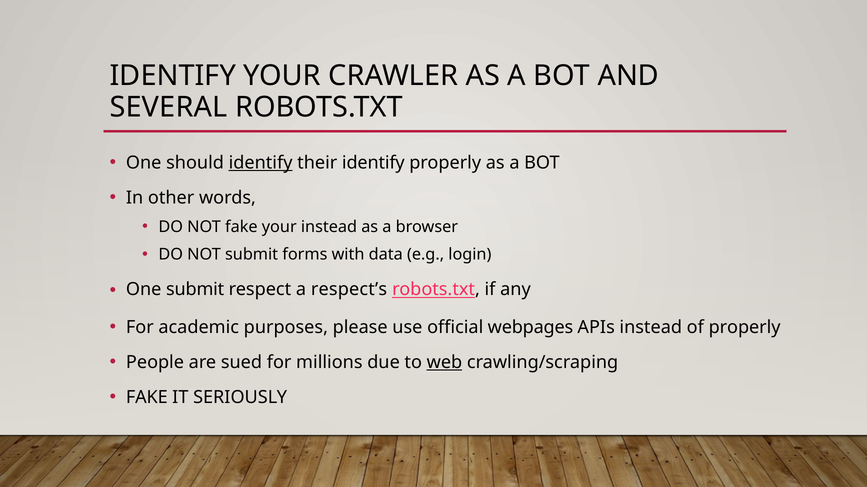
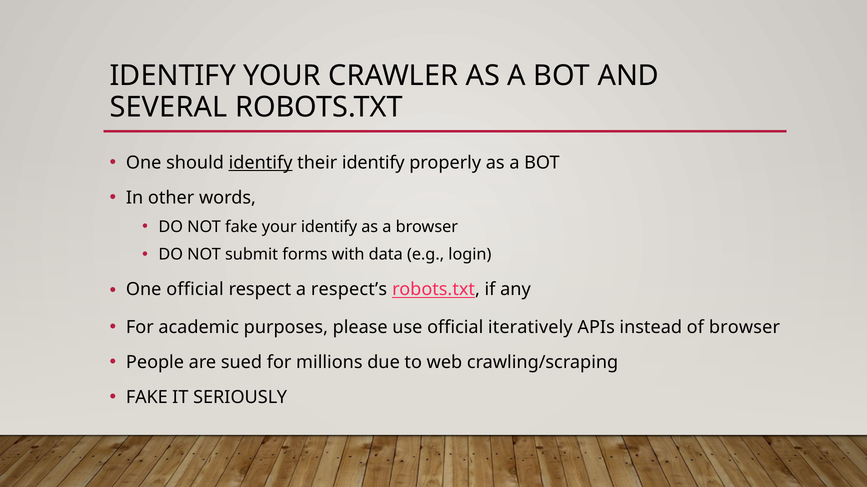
your instead: instead -> identify
One submit: submit -> official
webpages: webpages -> iteratively
of properly: properly -> browser
web underline: present -> none
